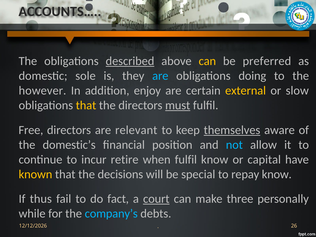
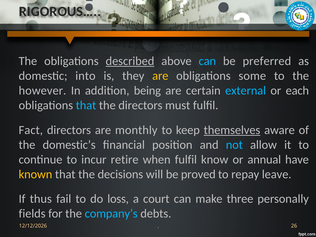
ACCOUNTS…: ACCOUNTS… -> RIGOROUS…
can at (207, 61) colour: yellow -> light blue
sole: sole -> into
are at (160, 76) colour: light blue -> yellow
doing: doing -> some
enjoy: enjoy -> being
external colour: yellow -> light blue
slow: slow -> each
that at (86, 105) colour: yellow -> light blue
must underline: present -> none
Free: Free -> Fact
relevant: relevant -> monthly
capital: capital -> annual
special: special -> proved
repay know: know -> leave
fact: fact -> loss
court underline: present -> none
while: while -> fields
